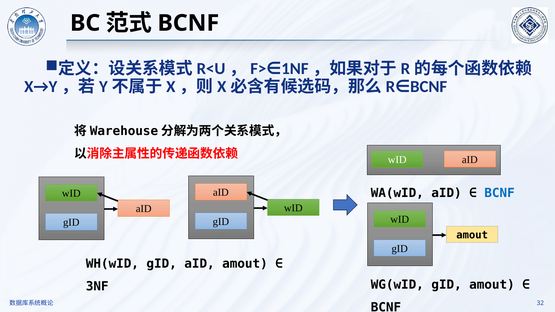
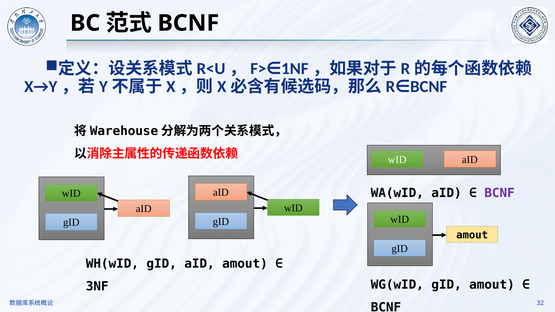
BCNF at (500, 193) colour: blue -> purple
